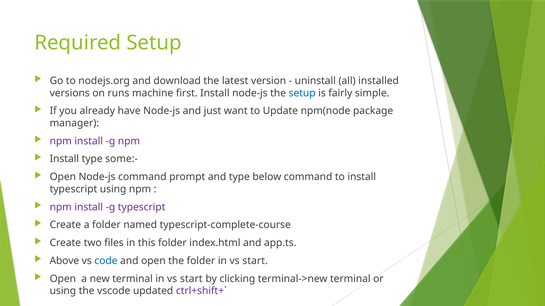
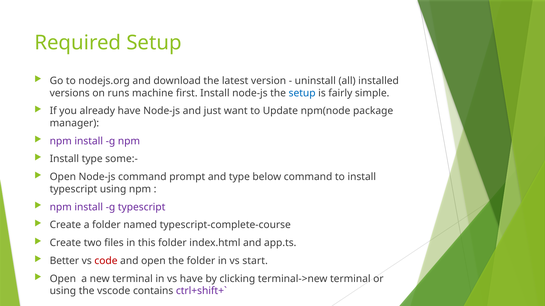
Above: Above -> Better
code colour: blue -> red
terminal in vs start: start -> have
updated: updated -> contains
